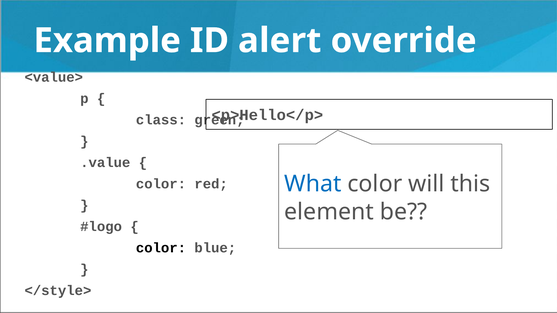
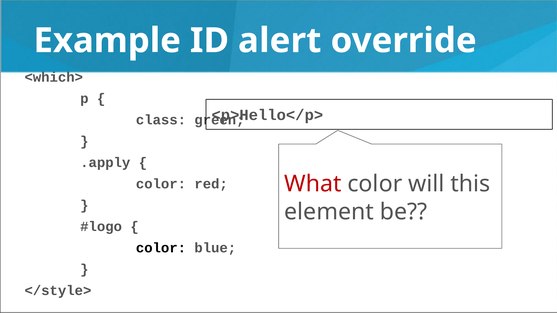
<value>: <value> -> <which>
.value: .value -> .apply
What colour: blue -> red
